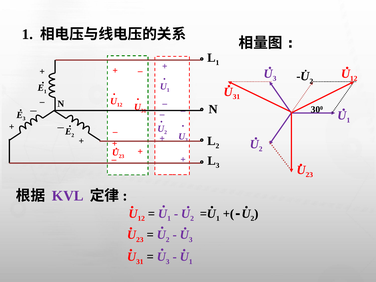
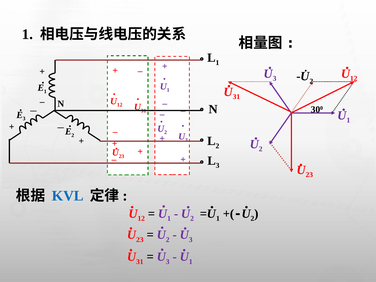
KVL colour: purple -> blue
